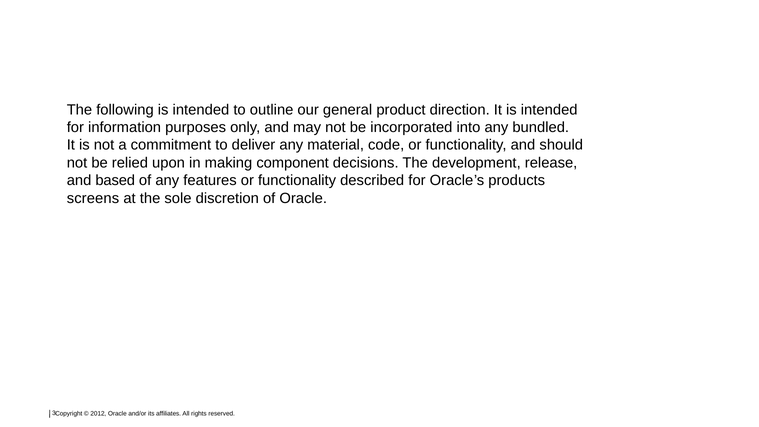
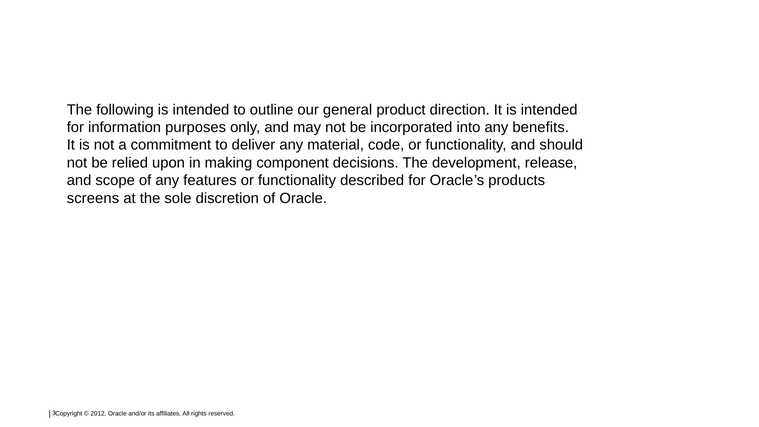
bundled: bundled -> benefits
based: based -> scope
